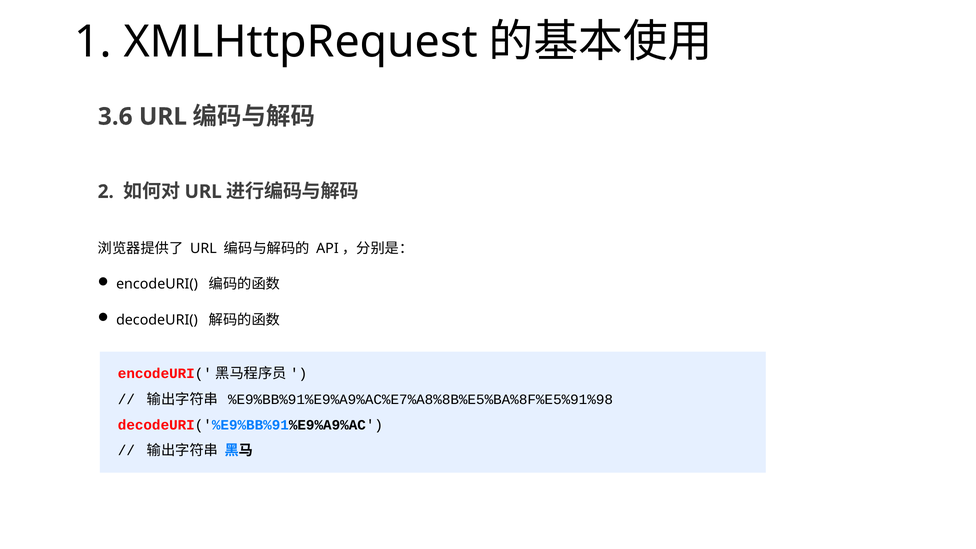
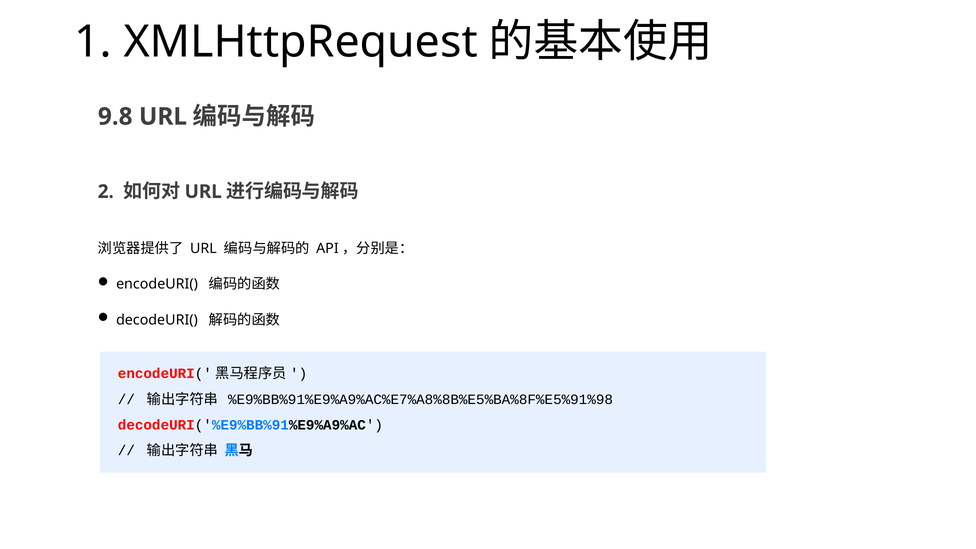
3.6: 3.6 -> 9.8
